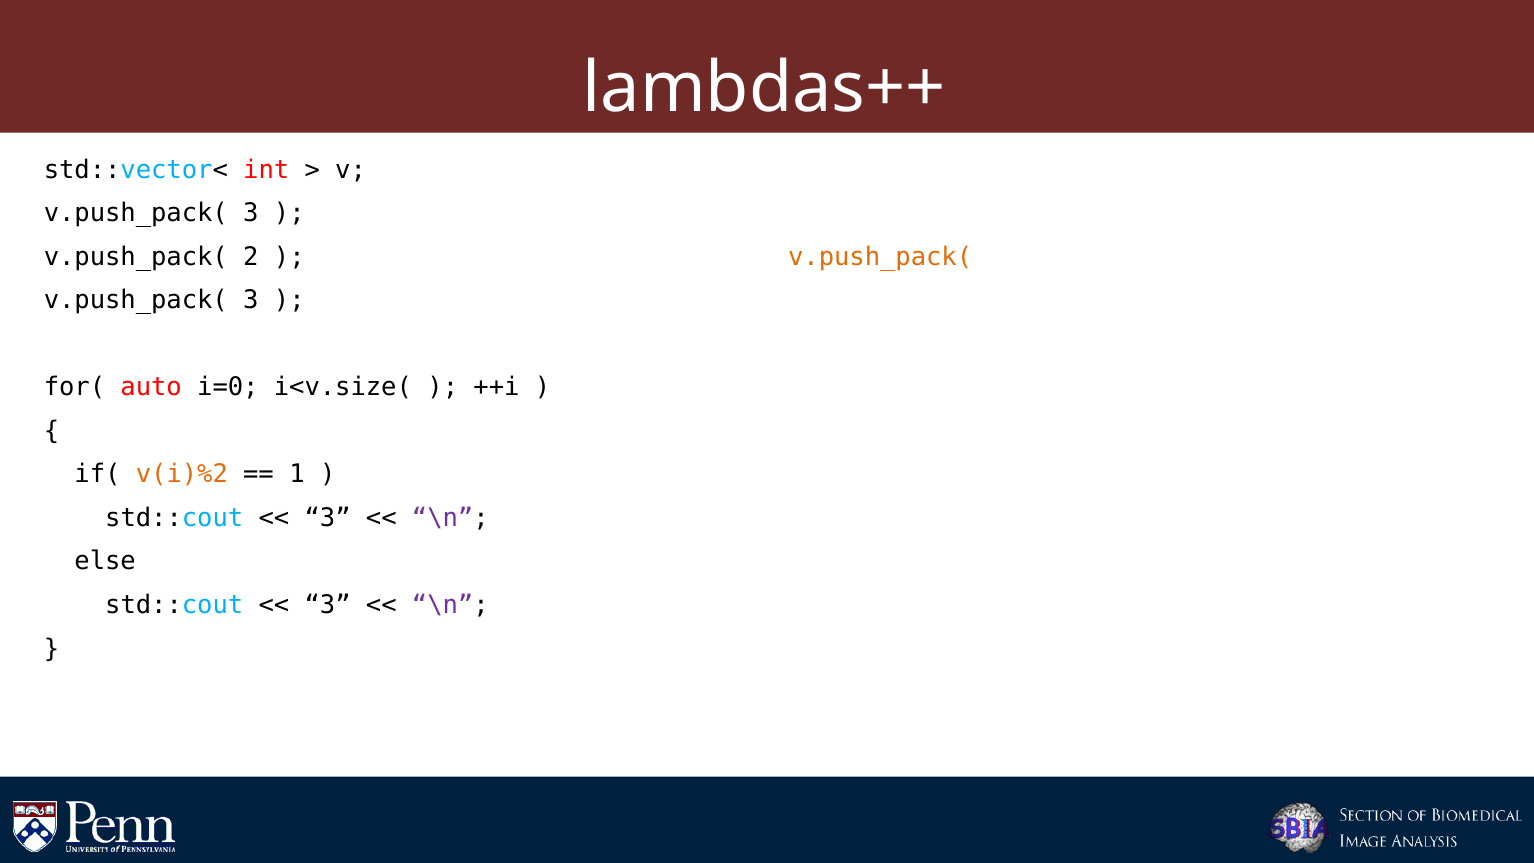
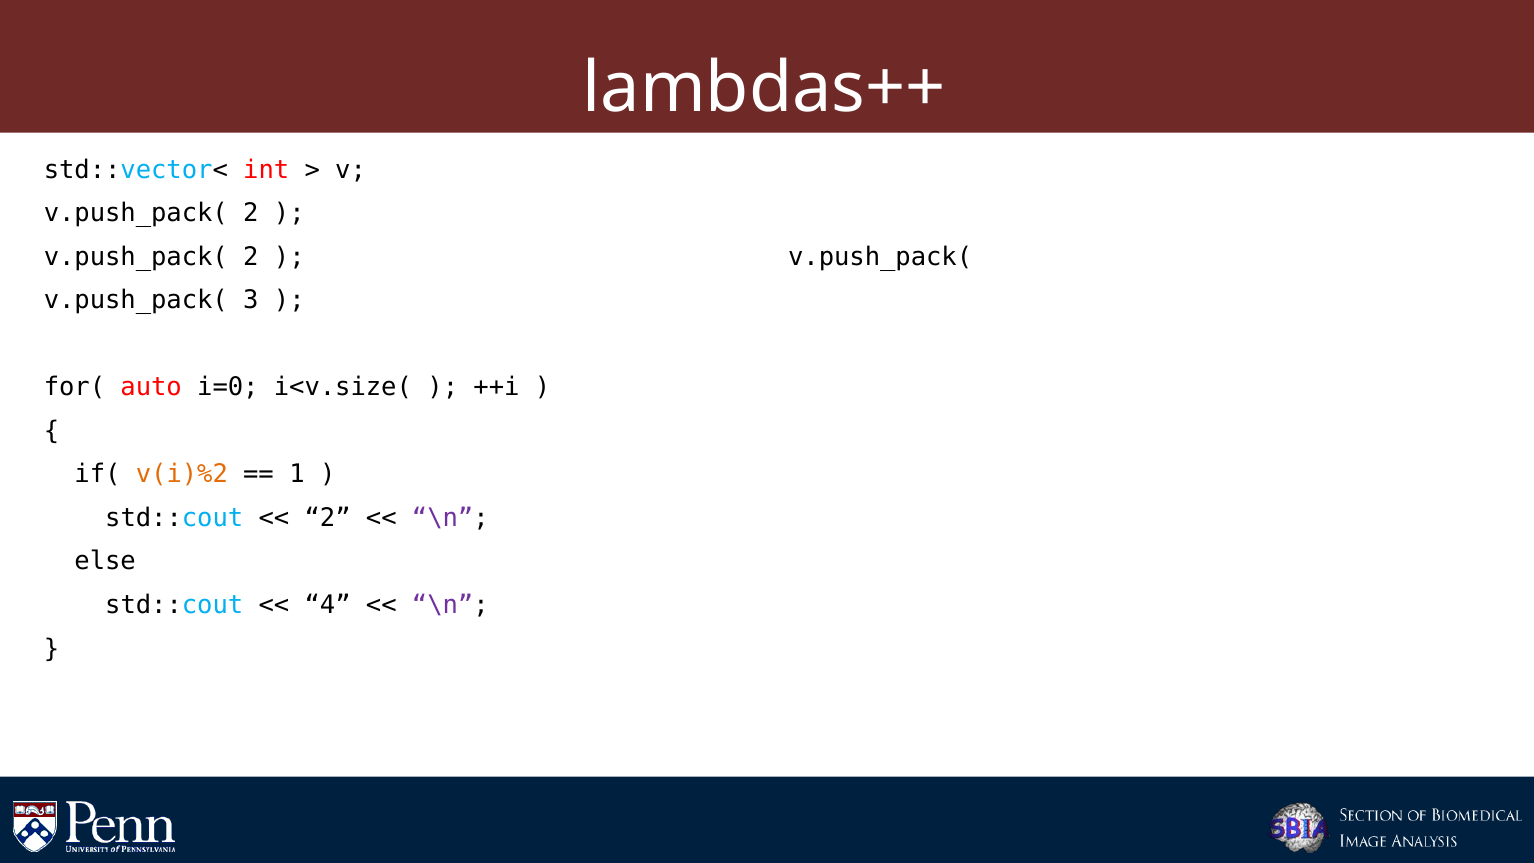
3 at (251, 213): 3 -> 2
v.push_pack( at (880, 257) colour: orange -> black
3 at (328, 518): 3 -> 2
3 at (328, 605): 3 -> 4
